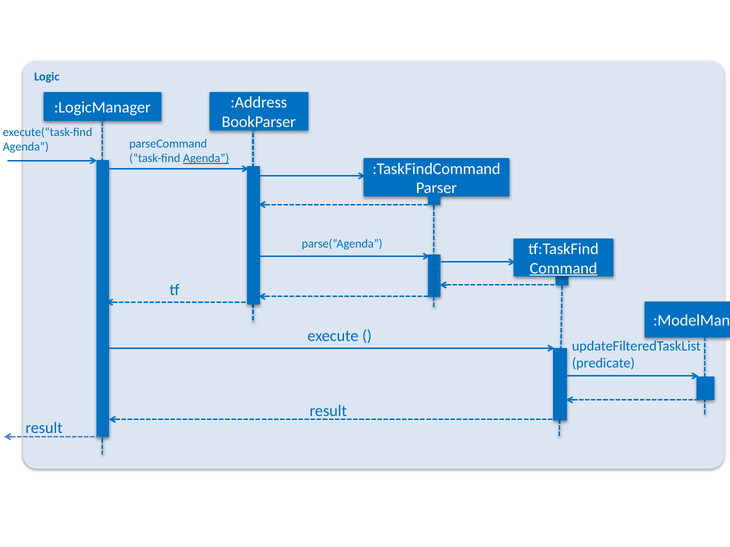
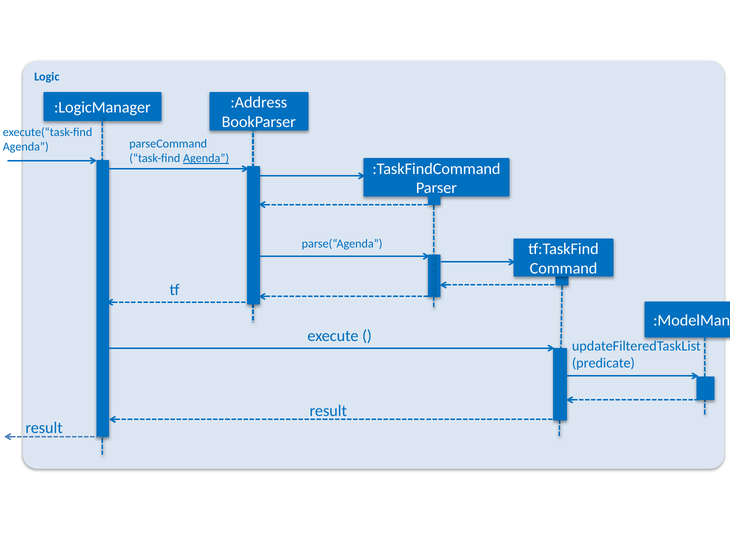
Command underline: present -> none
